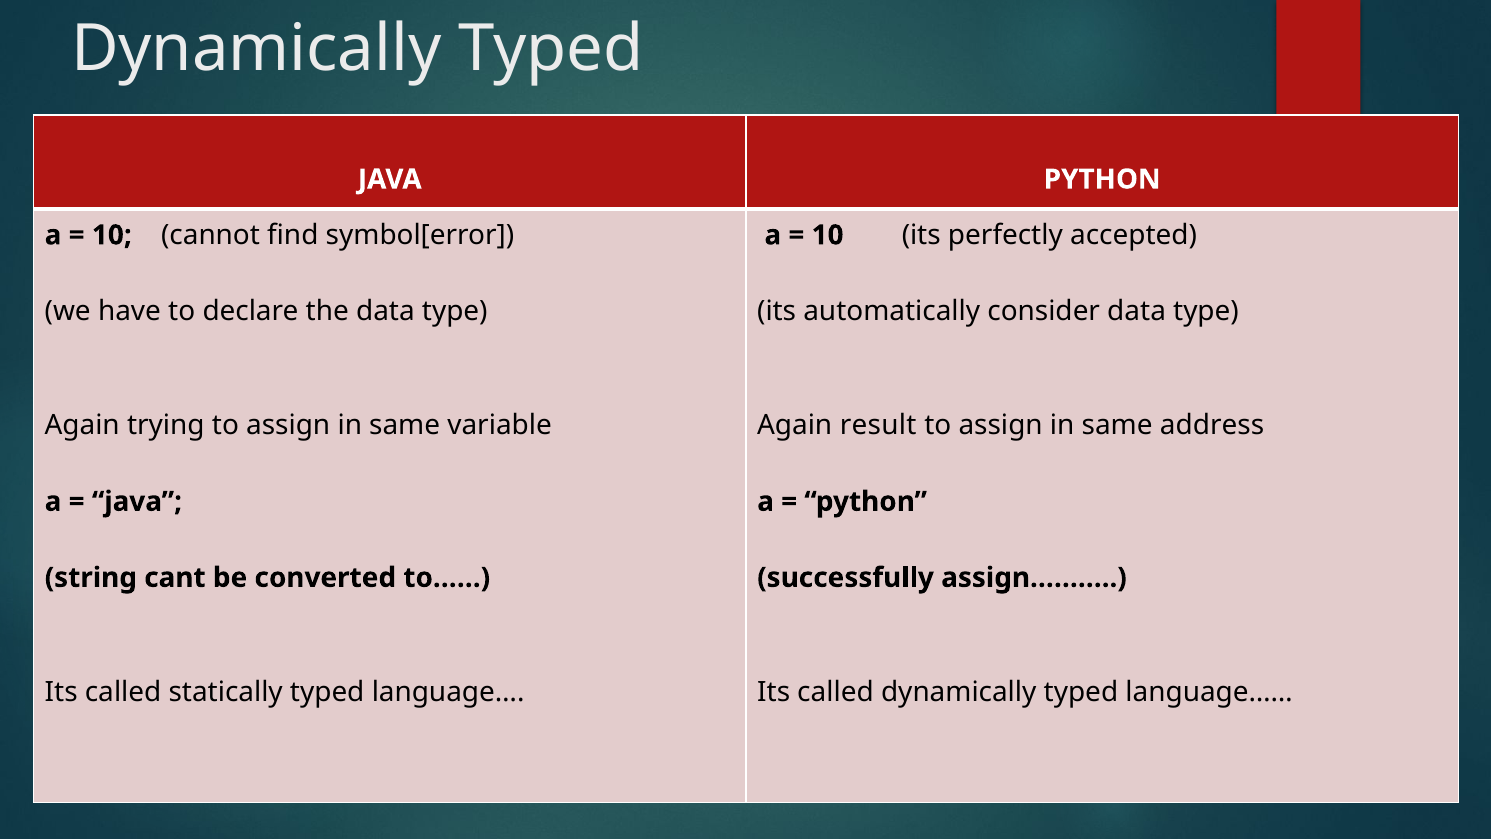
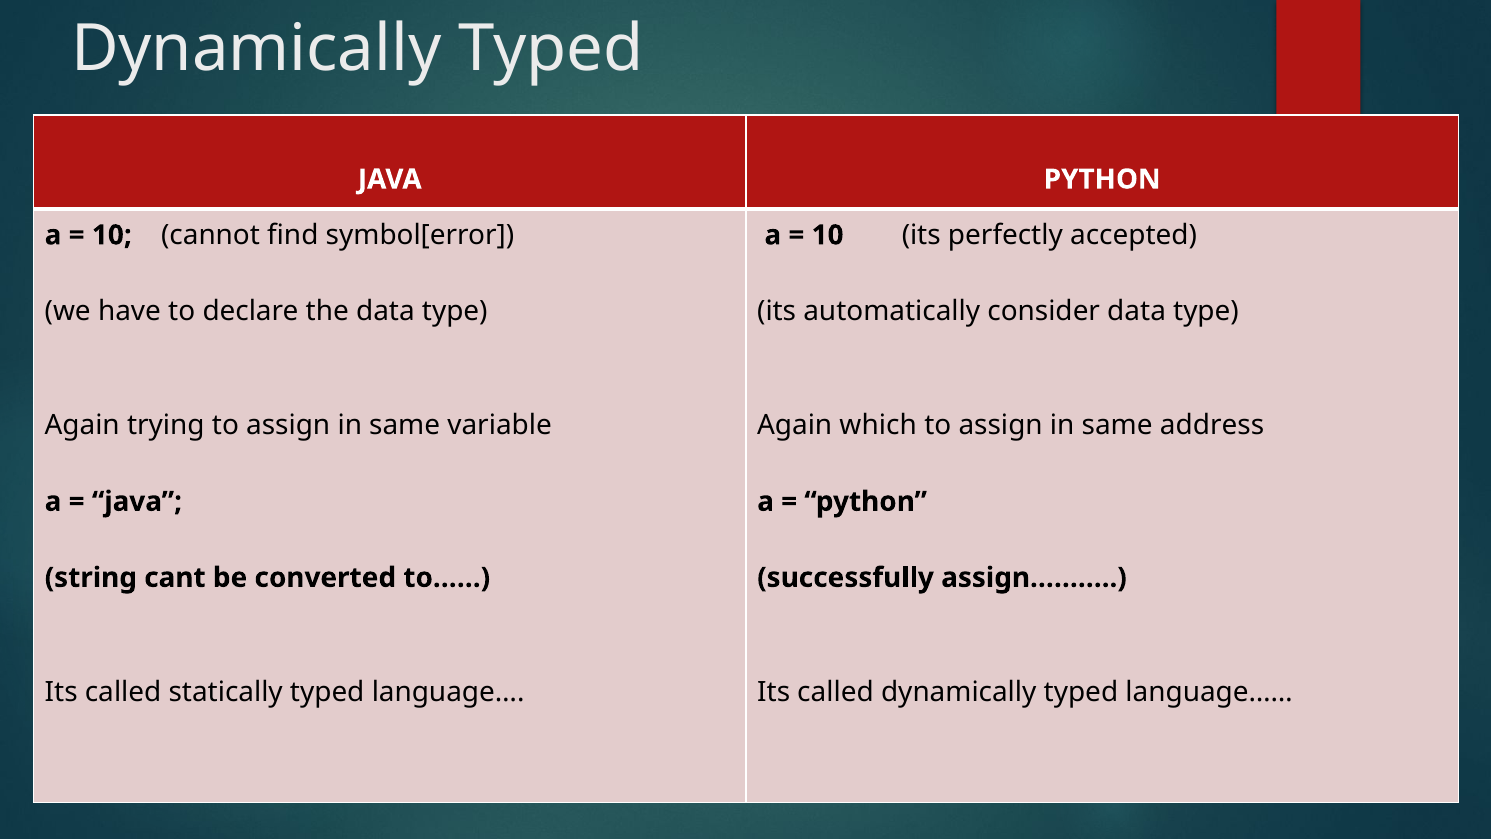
result: result -> which
